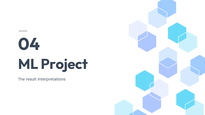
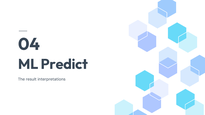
Project: Project -> Predict
